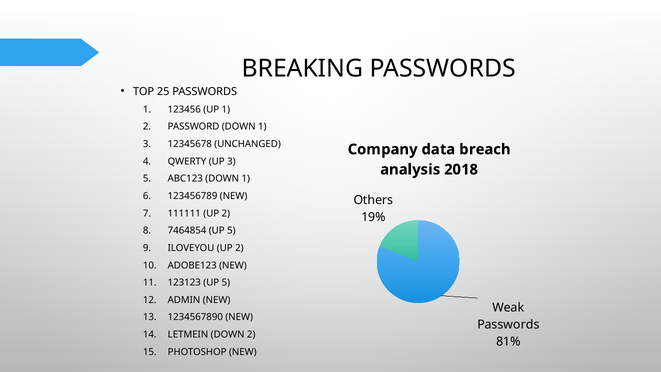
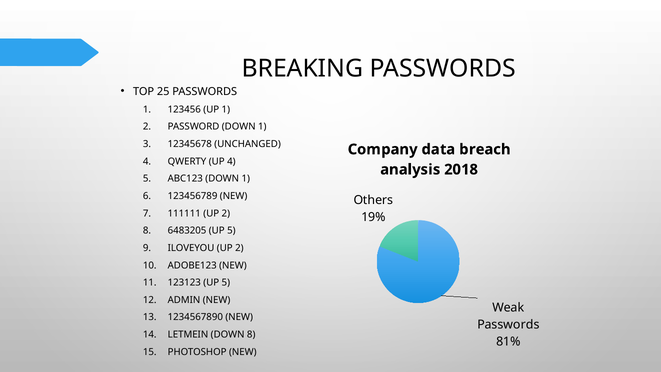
UP 3: 3 -> 4
7464854: 7464854 -> 6483205
DOWN 2: 2 -> 8
